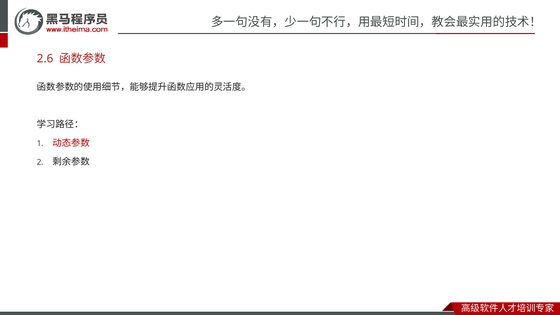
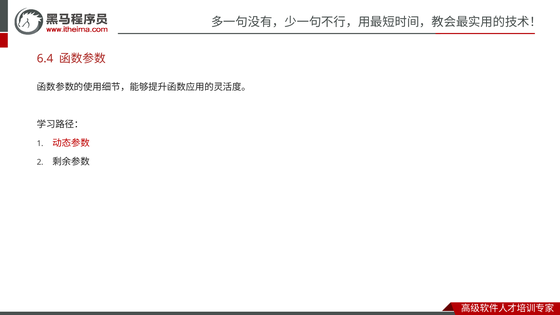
2.6: 2.6 -> 6.4
